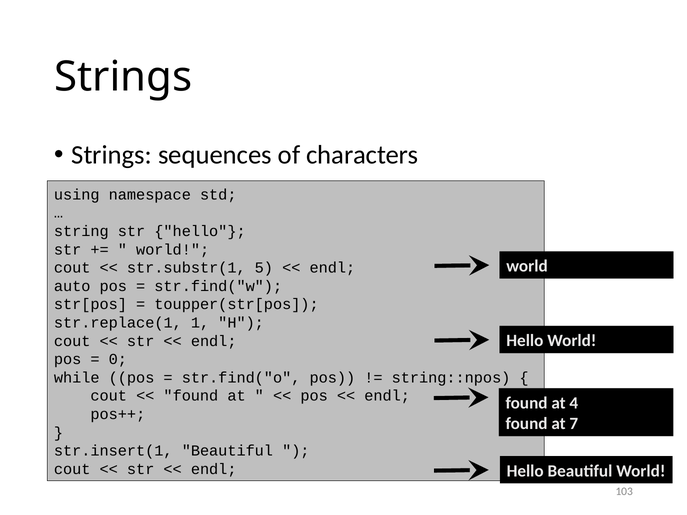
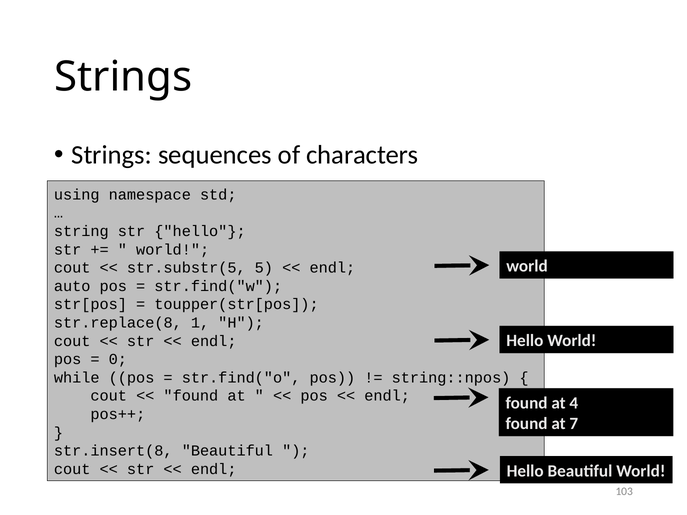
str.substr(1: str.substr(1 -> str.substr(5
str.replace(1: str.replace(1 -> str.replace(8
str.insert(1: str.insert(1 -> str.insert(8
